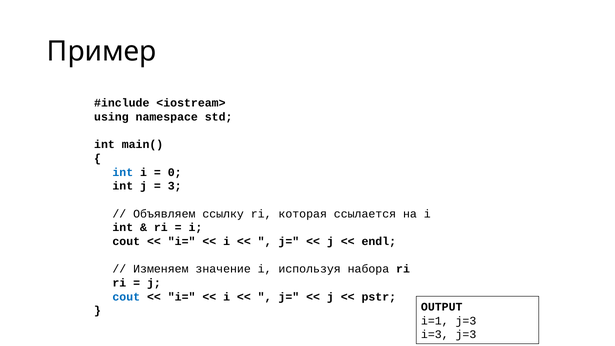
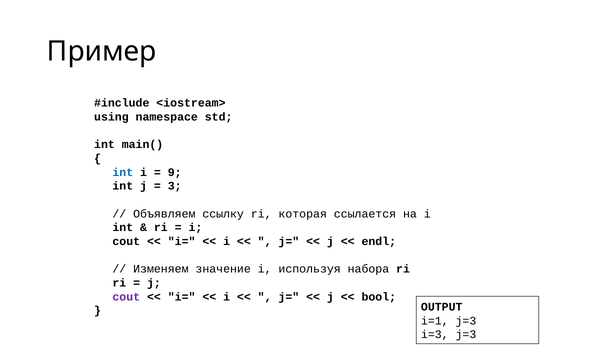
0: 0 -> 9
cout at (126, 297) colour: blue -> purple
pstr: pstr -> bool
